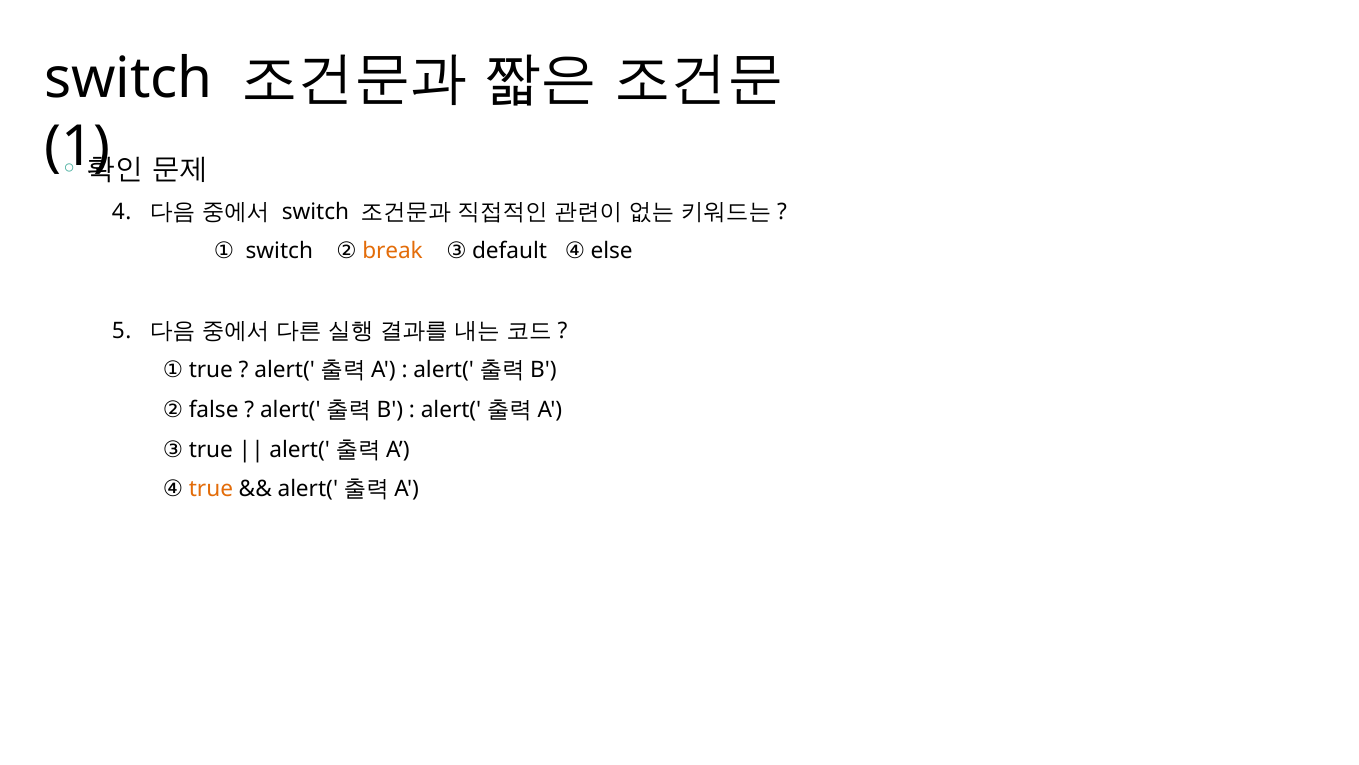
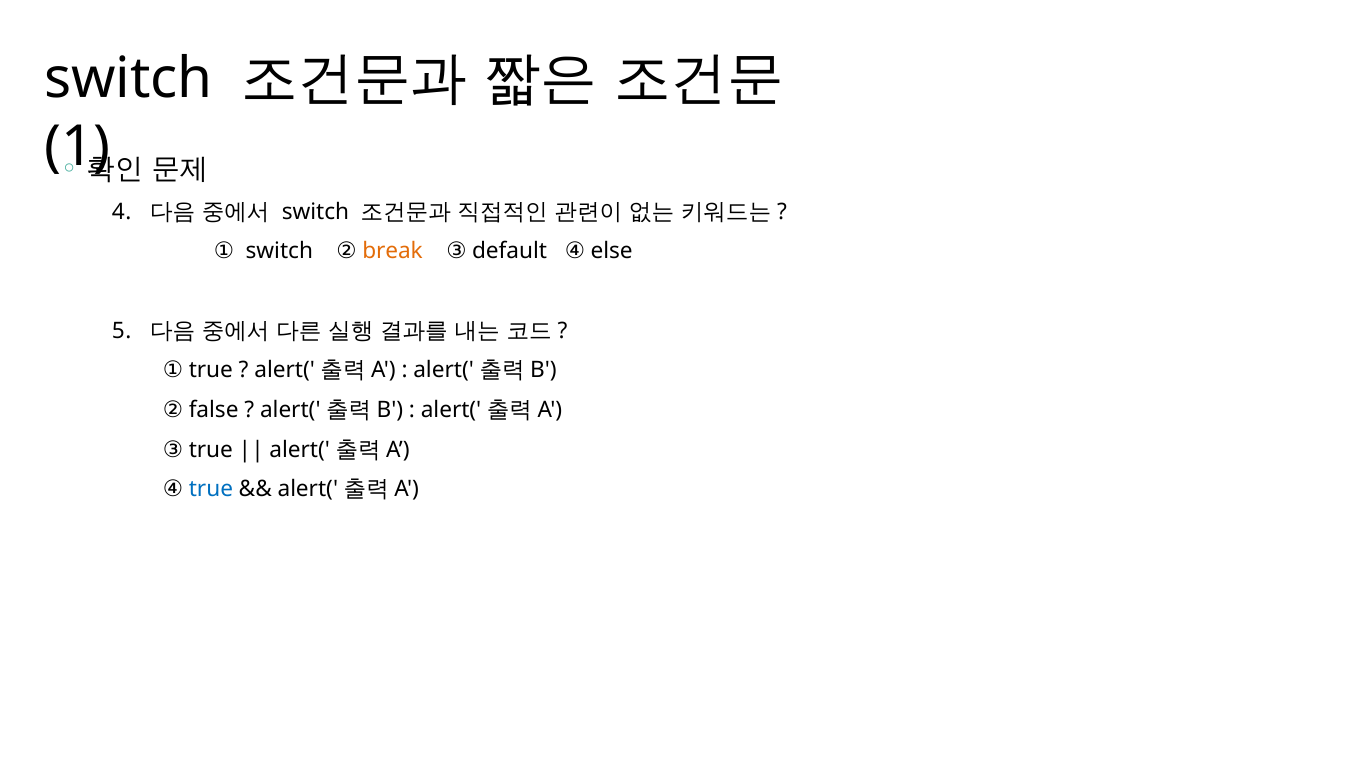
true at (211, 489) colour: orange -> blue
